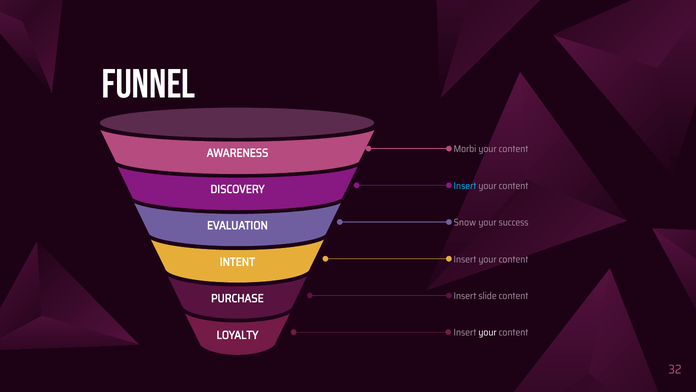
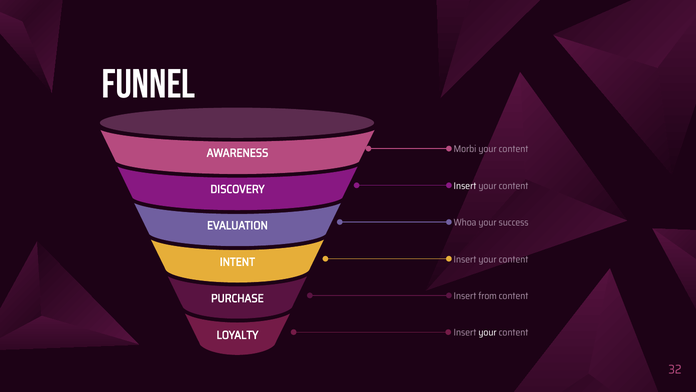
Insert at (465, 186) colour: light blue -> white
Snow: Snow -> Whoa
slide: slide -> from
